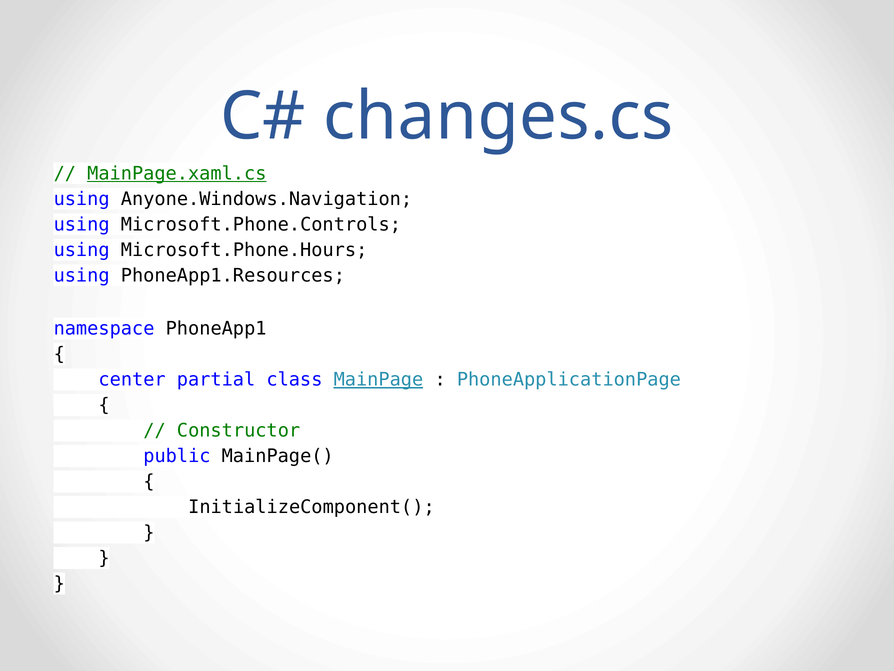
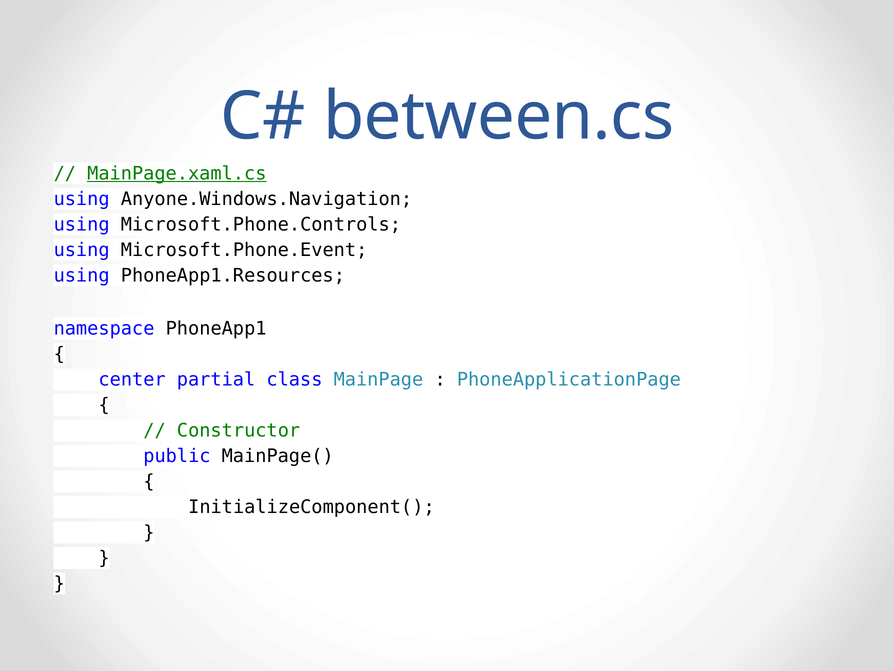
changes.cs: changes.cs -> between.cs
Microsoft.Phone.Hours: Microsoft.Phone.Hours -> Microsoft.Phone.Event
MainPage underline: present -> none
